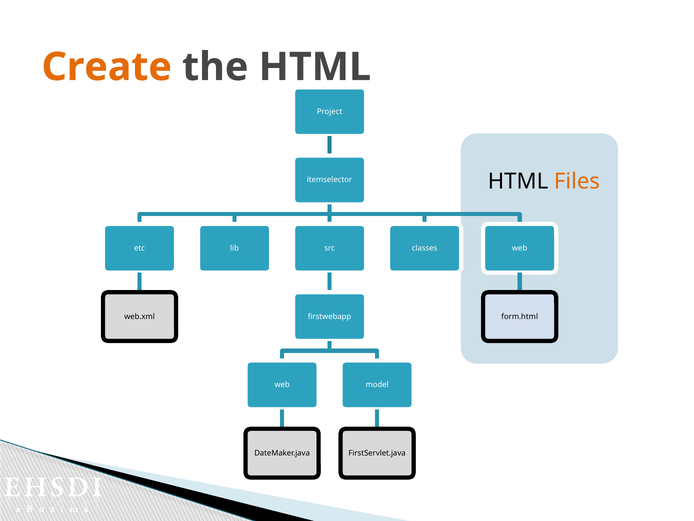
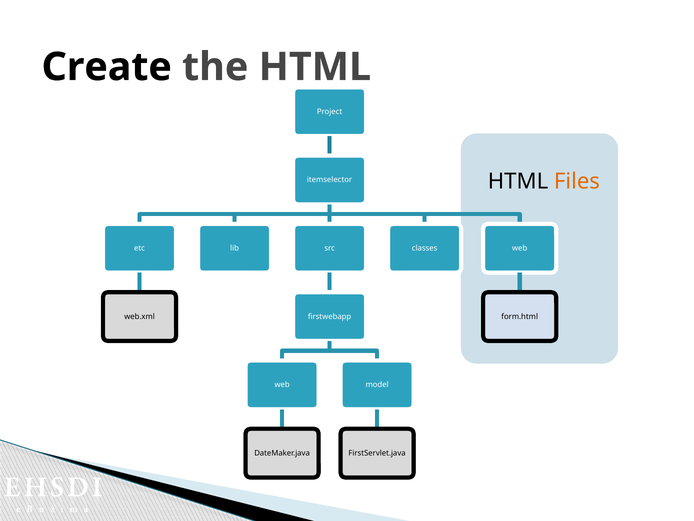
Create colour: orange -> black
